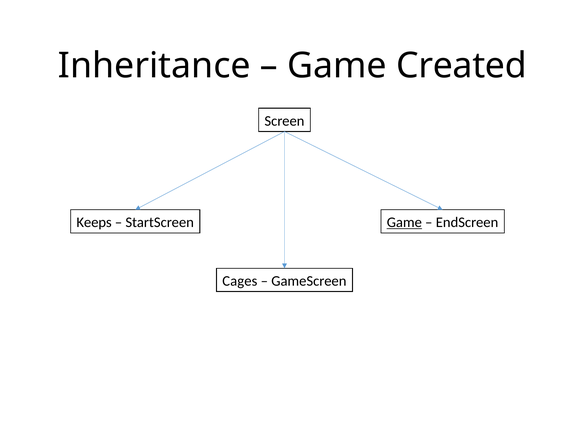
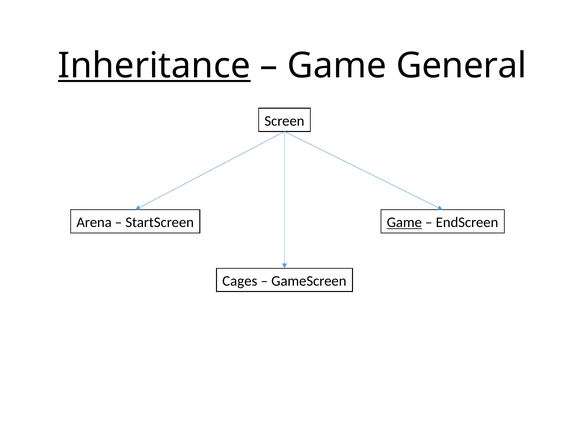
Inheritance underline: none -> present
Created: Created -> General
Keeps: Keeps -> Arena
